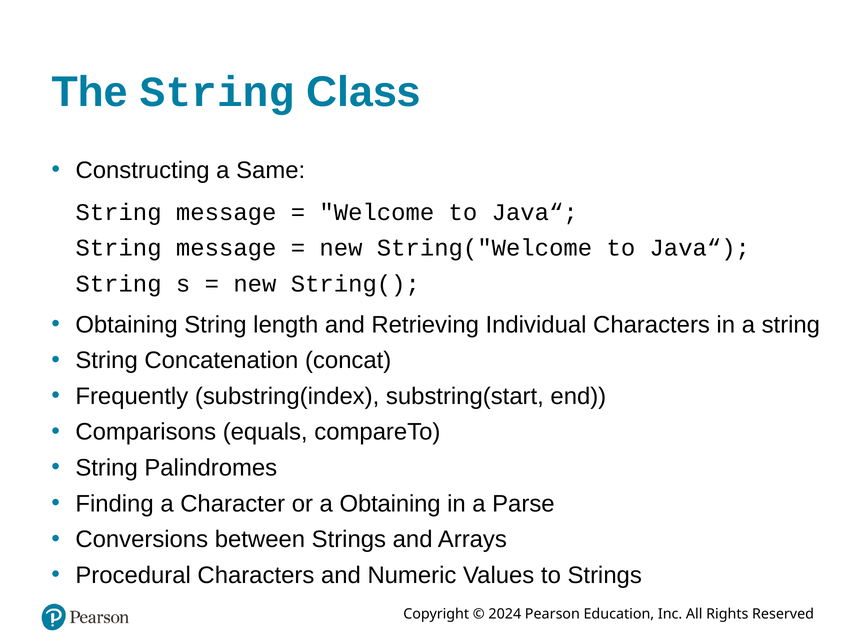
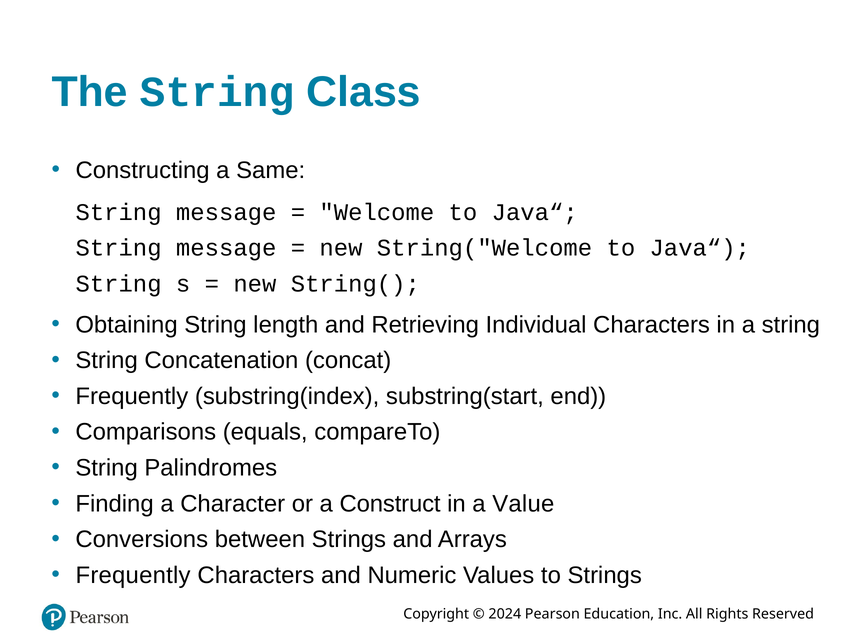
a Obtaining: Obtaining -> Construct
Parse: Parse -> Value
Procedural at (133, 576): Procedural -> Frequently
